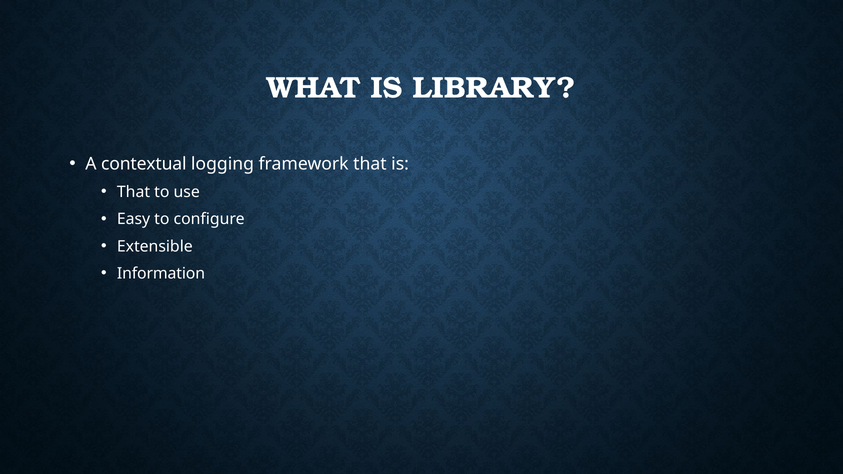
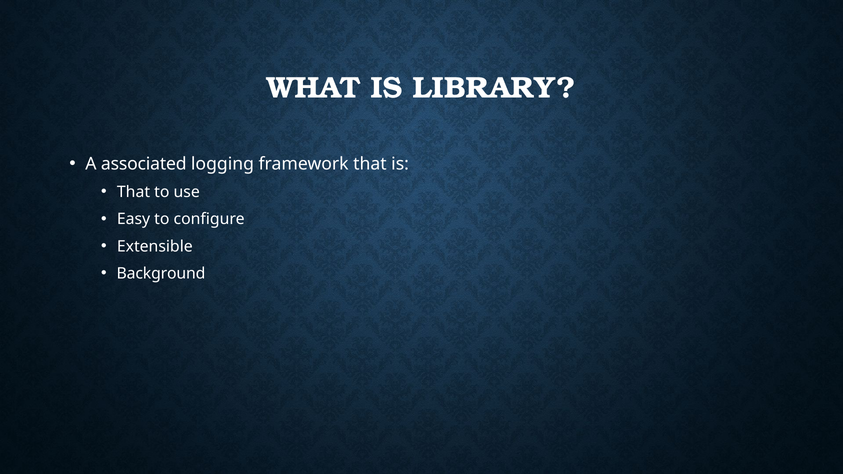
contextual: contextual -> associated
Information: Information -> Background
